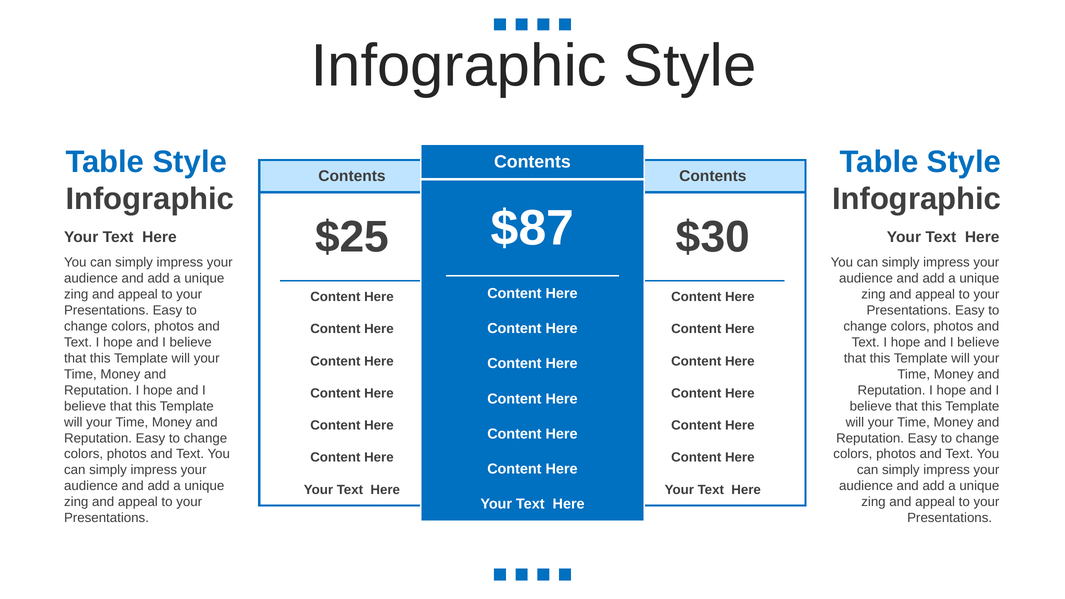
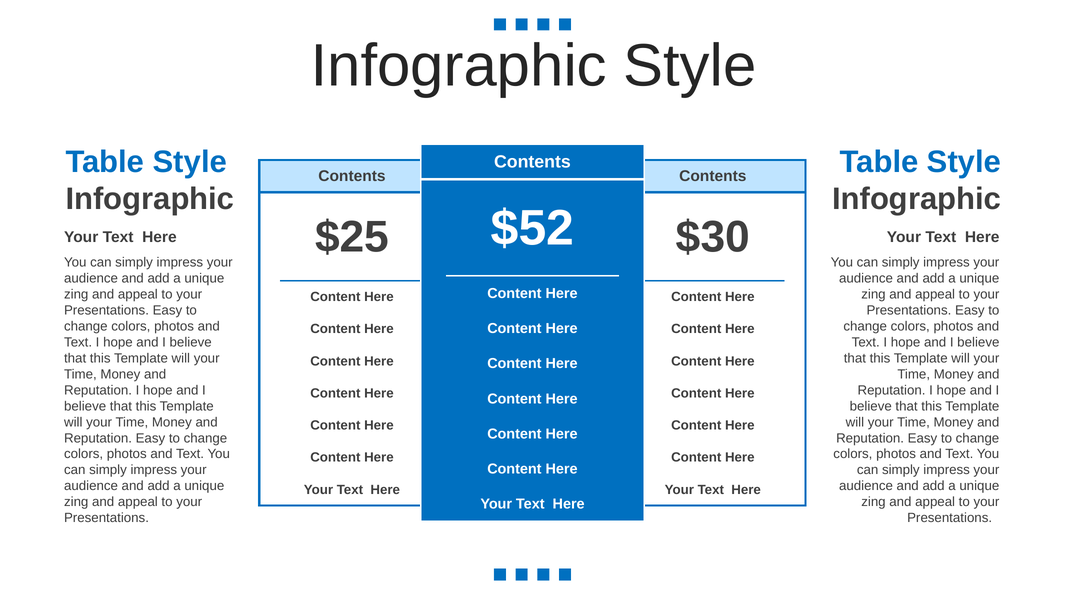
$87: $87 -> $52
